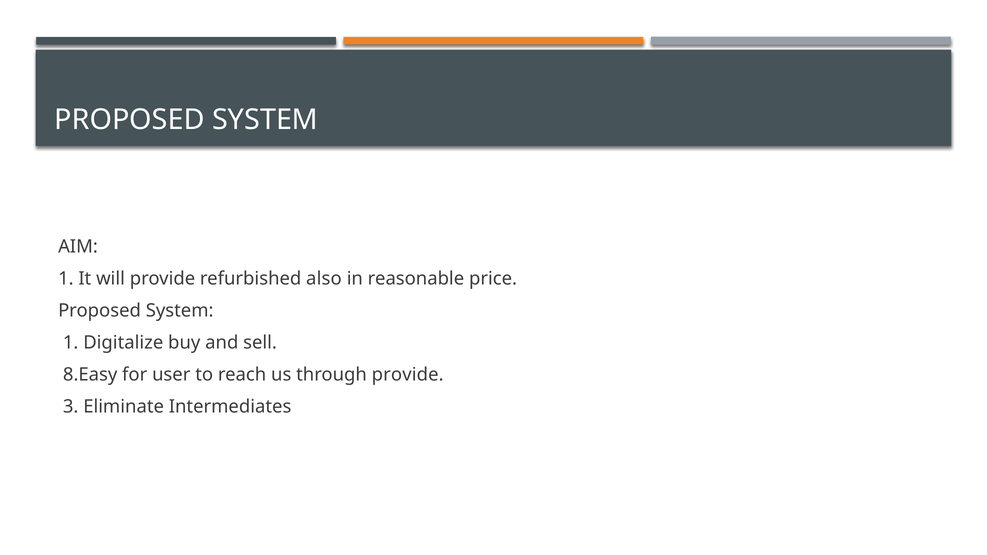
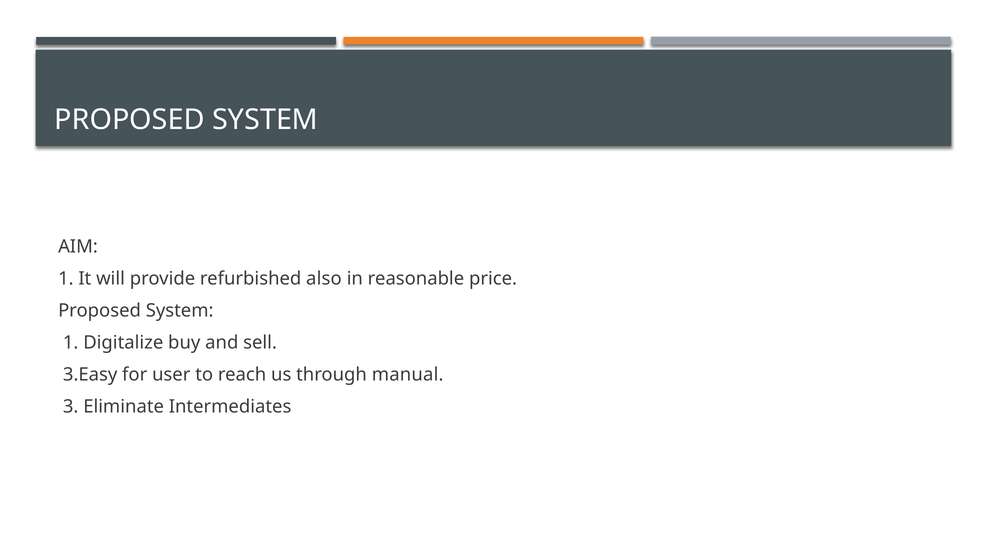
8.Easy: 8.Easy -> 3.Easy
through provide: provide -> manual
